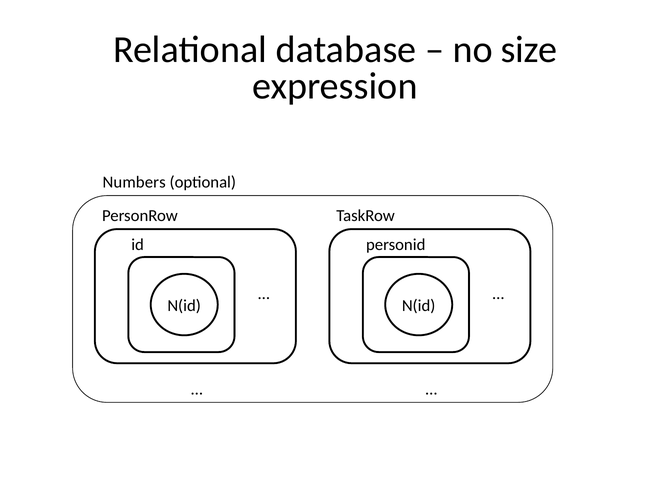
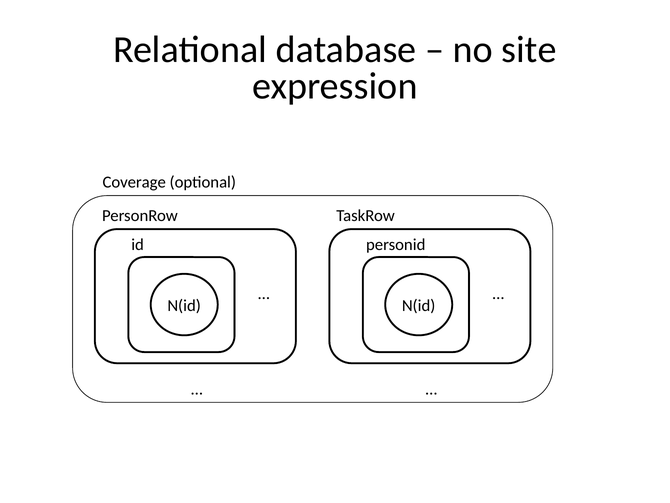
size: size -> site
Numbers: Numbers -> Coverage
